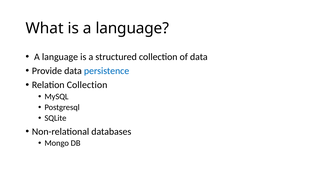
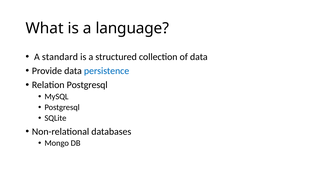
language at (60, 57): language -> standard
Relation Collection: Collection -> Postgresql
